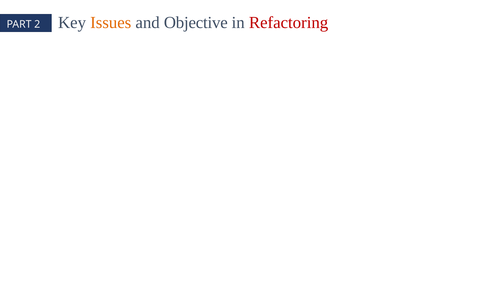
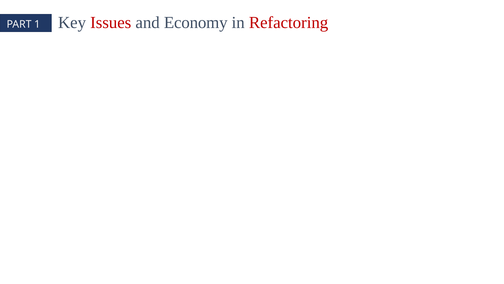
2: 2 -> 1
Issues colour: orange -> red
Objective: Objective -> Economy
